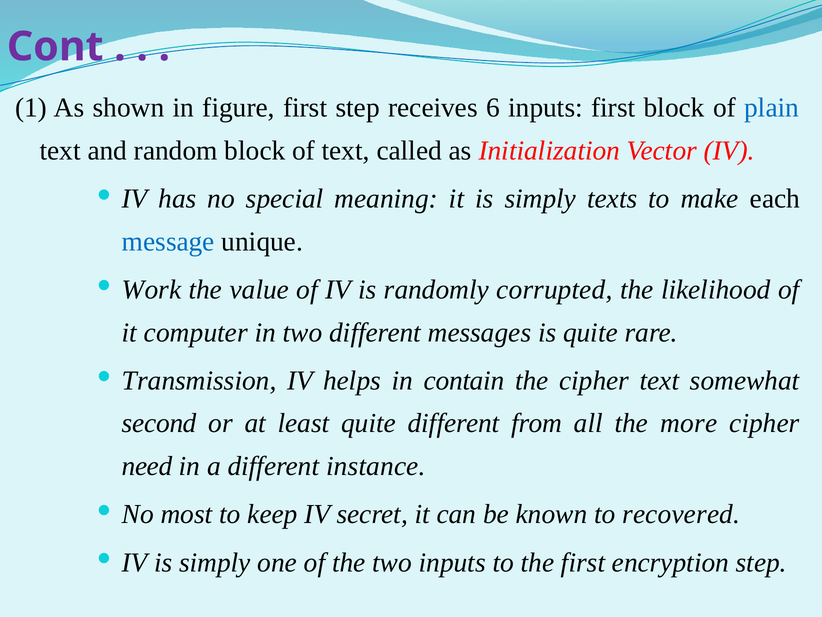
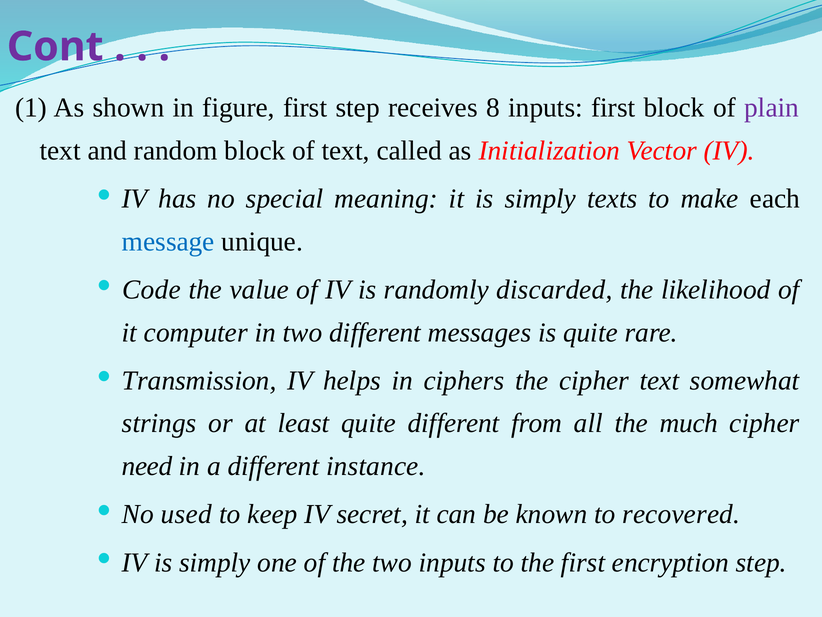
6: 6 -> 8
plain colour: blue -> purple
Work: Work -> Code
corrupted: corrupted -> discarded
contain: contain -> ciphers
second: second -> strings
more: more -> much
most: most -> used
